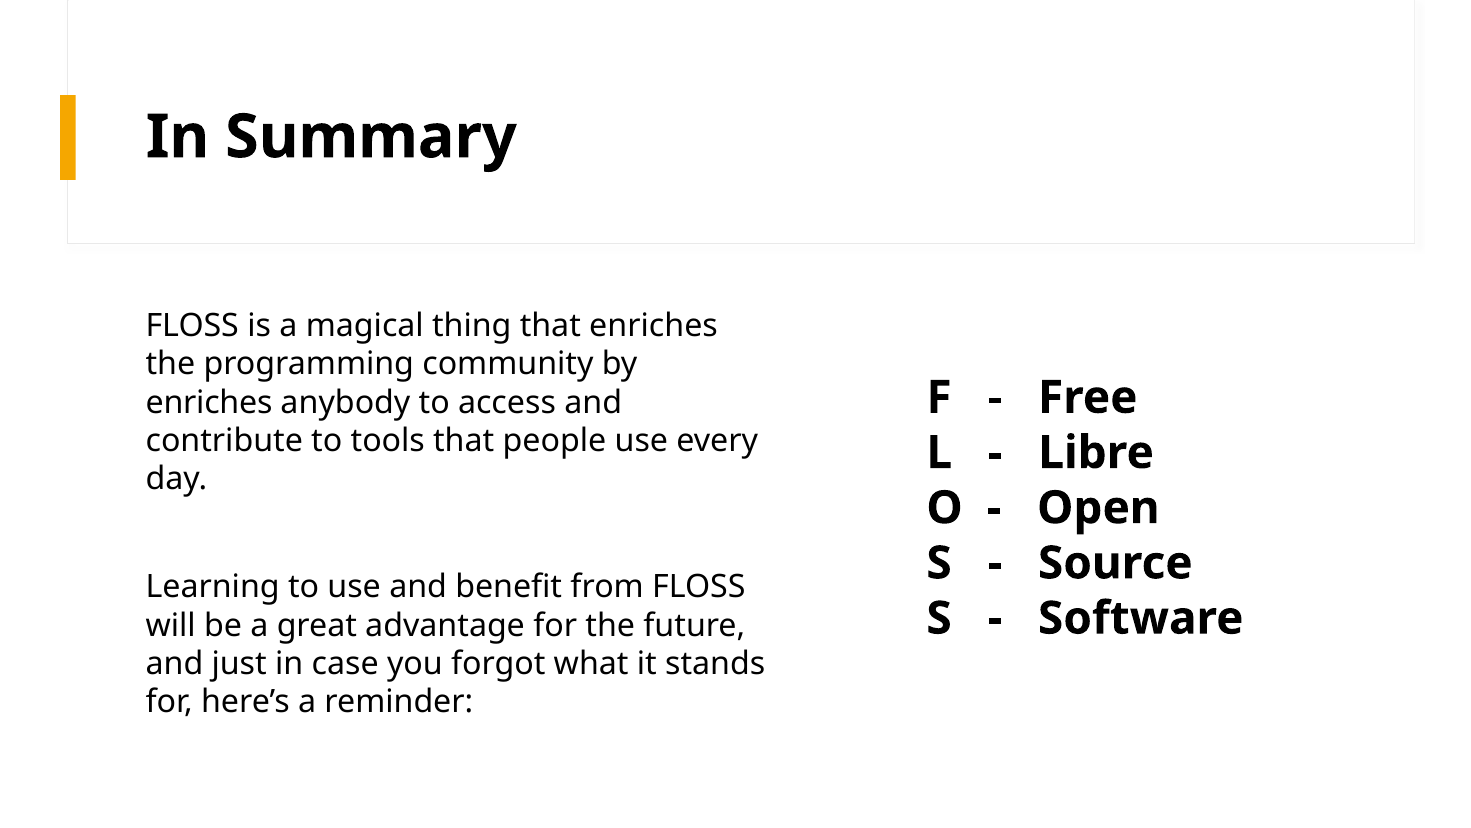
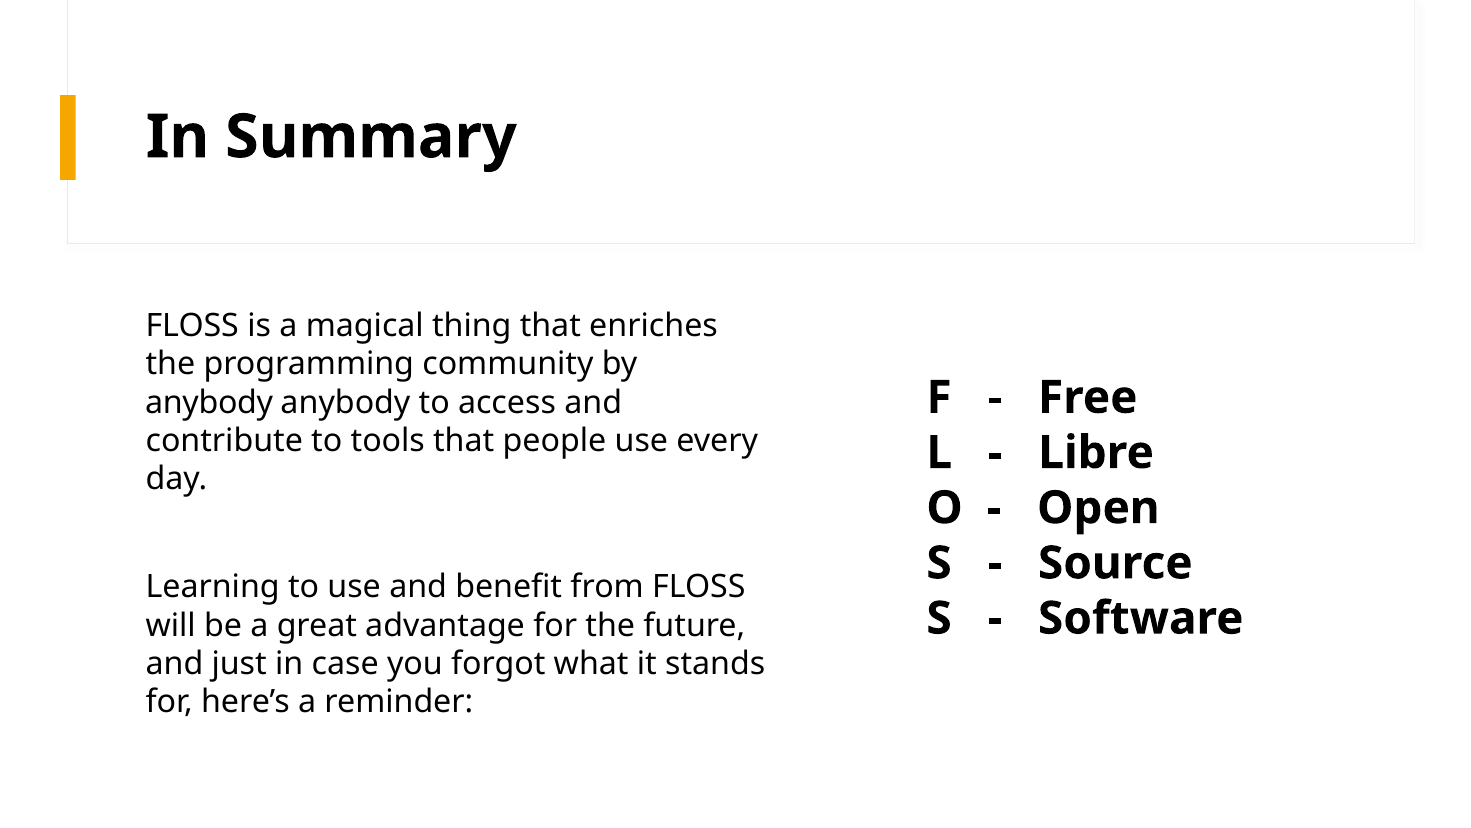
enriches at (209, 402): enriches -> anybody
